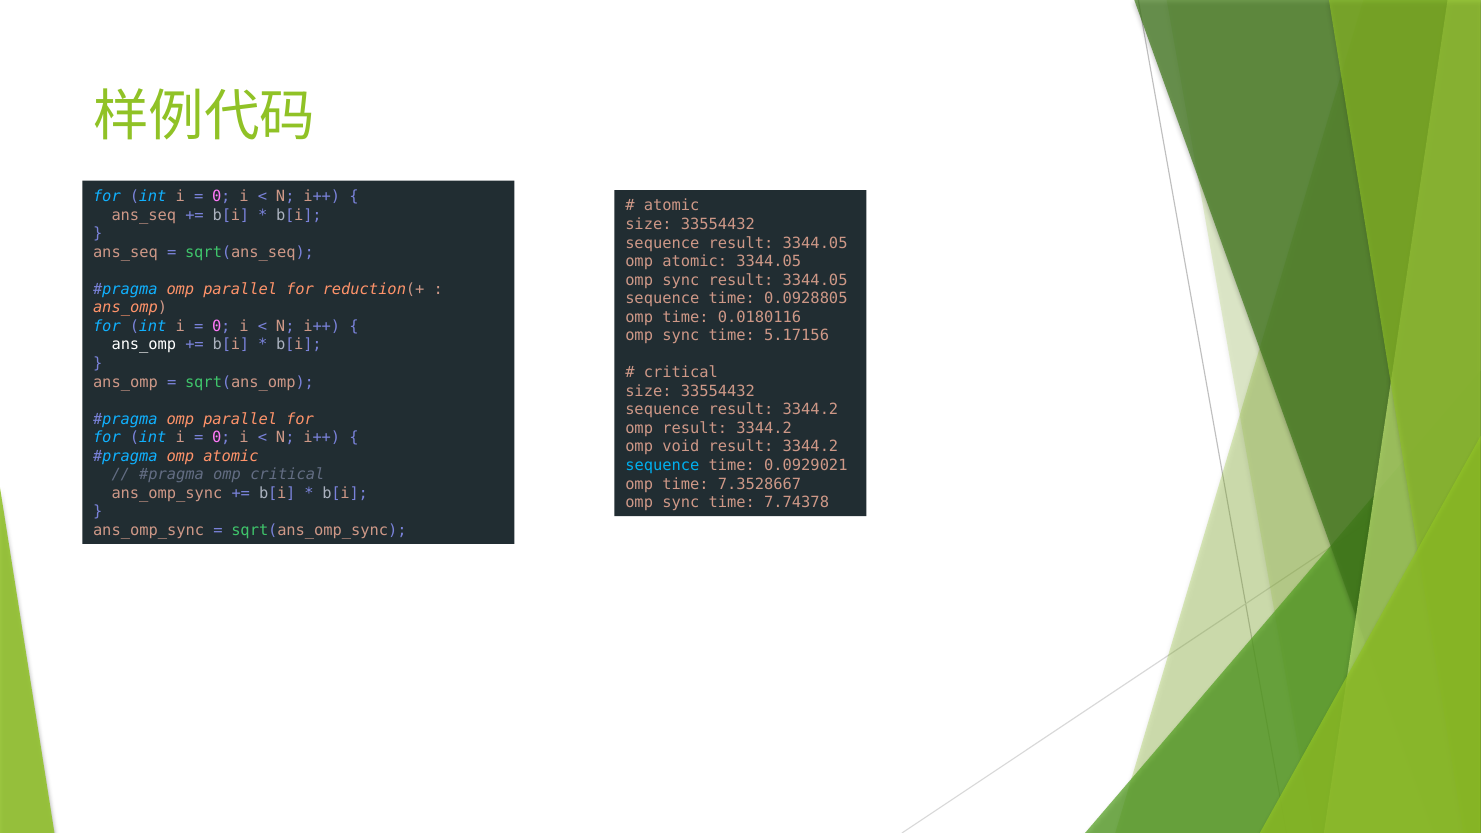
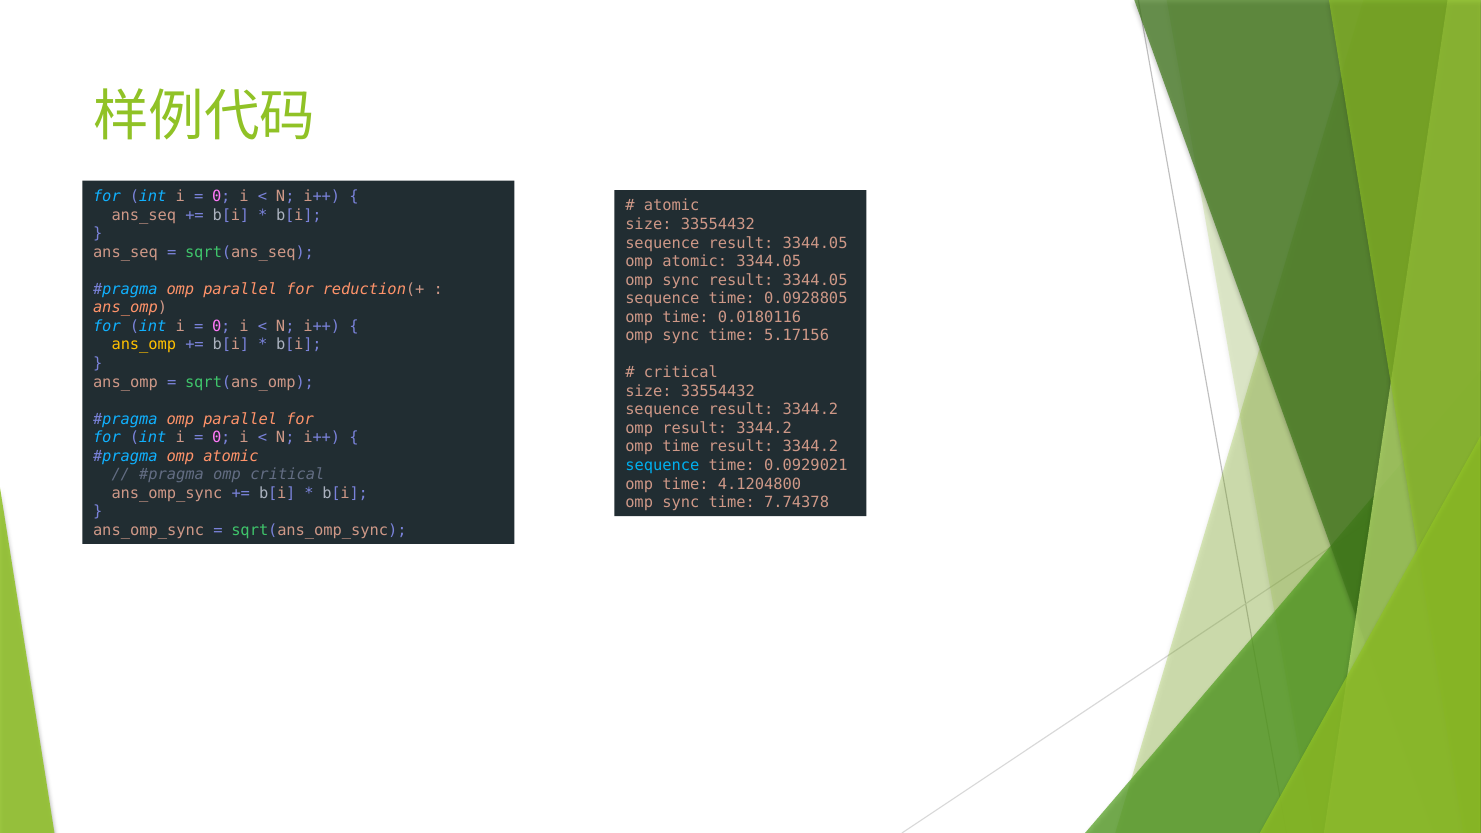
ans_omp at (144, 345) colour: white -> yellow
void at (681, 447): void -> time
7.3528667: 7.3528667 -> 4.1204800
